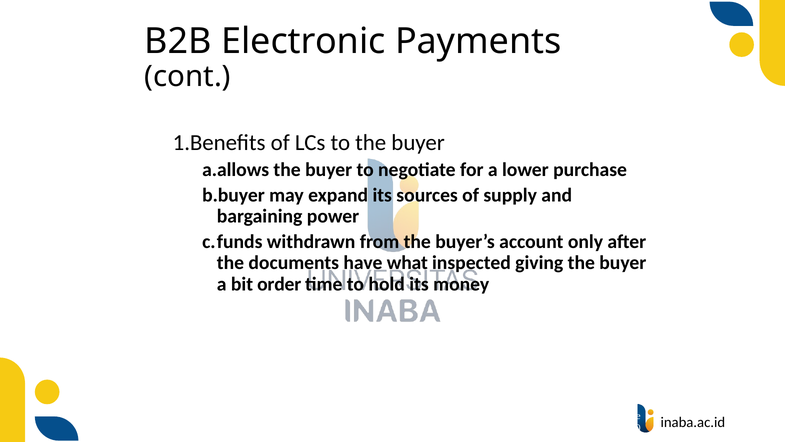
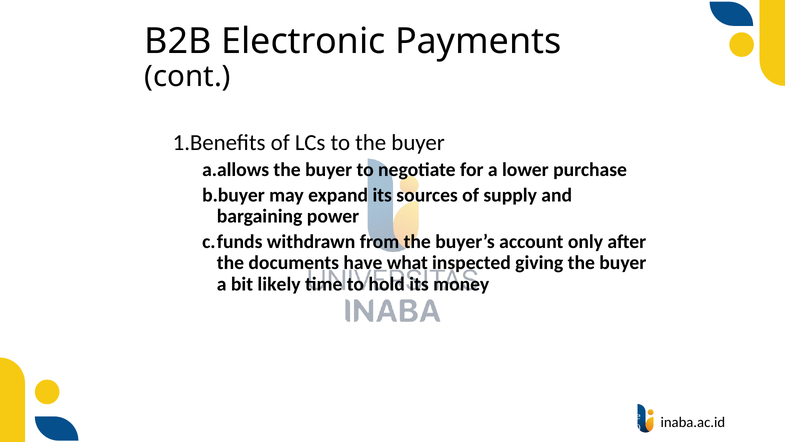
order: order -> likely
